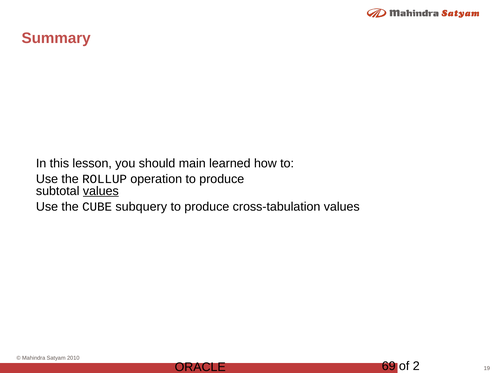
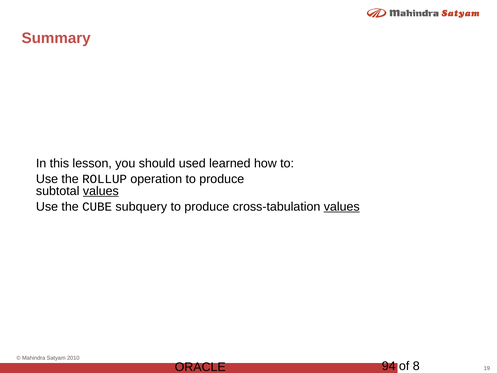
main: main -> used
values at (342, 207) underline: none -> present
69: 69 -> 94
2: 2 -> 8
